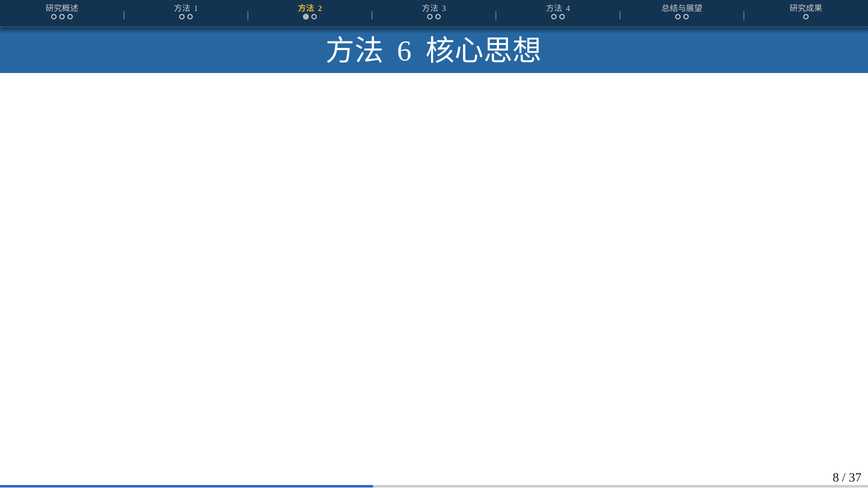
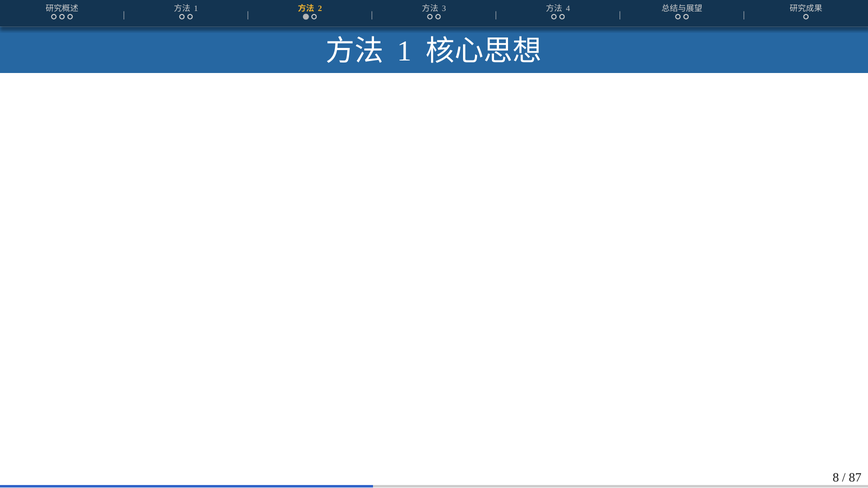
6 at (404, 51): 6 -> 1
37: 37 -> 87
